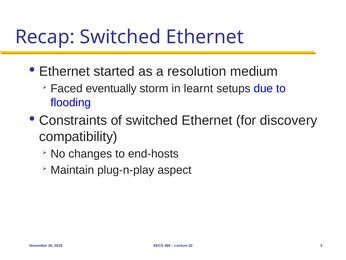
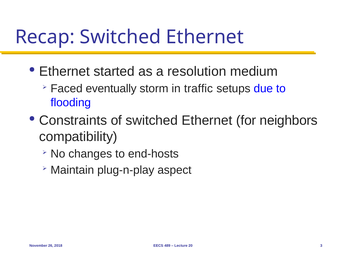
learnt: learnt -> traffic
discovery: discovery -> neighbors
